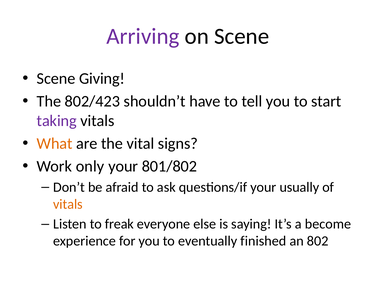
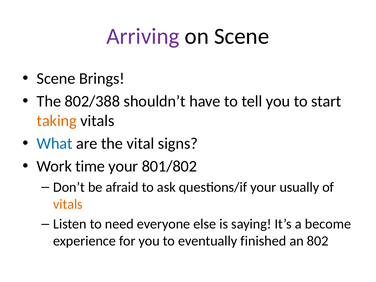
Giving: Giving -> Brings
802/423: 802/423 -> 802/388
taking colour: purple -> orange
What colour: orange -> blue
only: only -> time
freak: freak -> need
